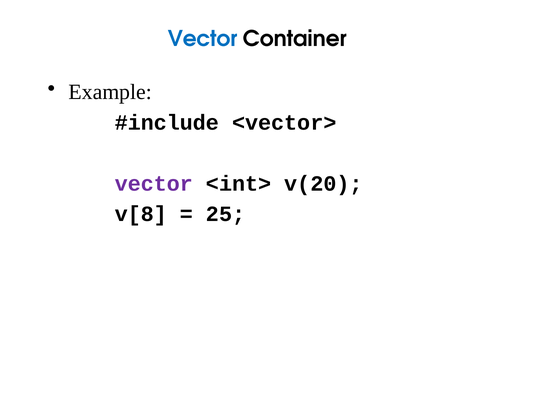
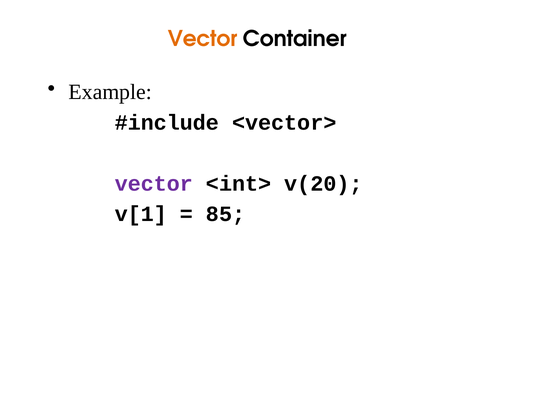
Vector at (203, 39) colour: blue -> orange
v[8: v[8 -> v[1
25: 25 -> 85
